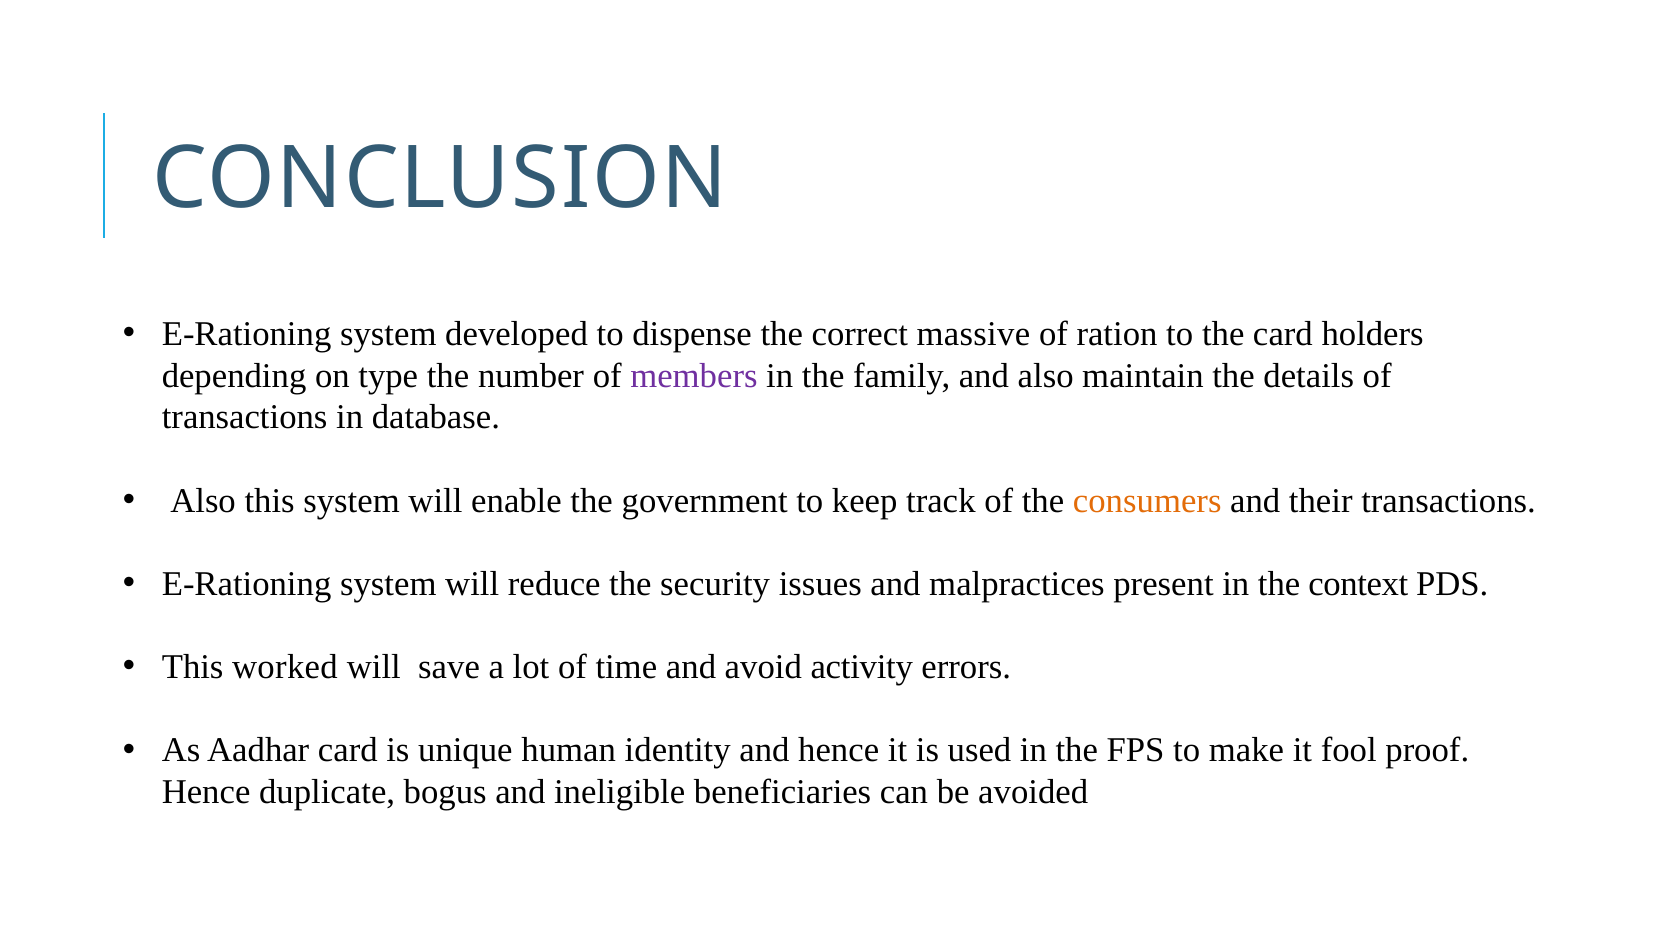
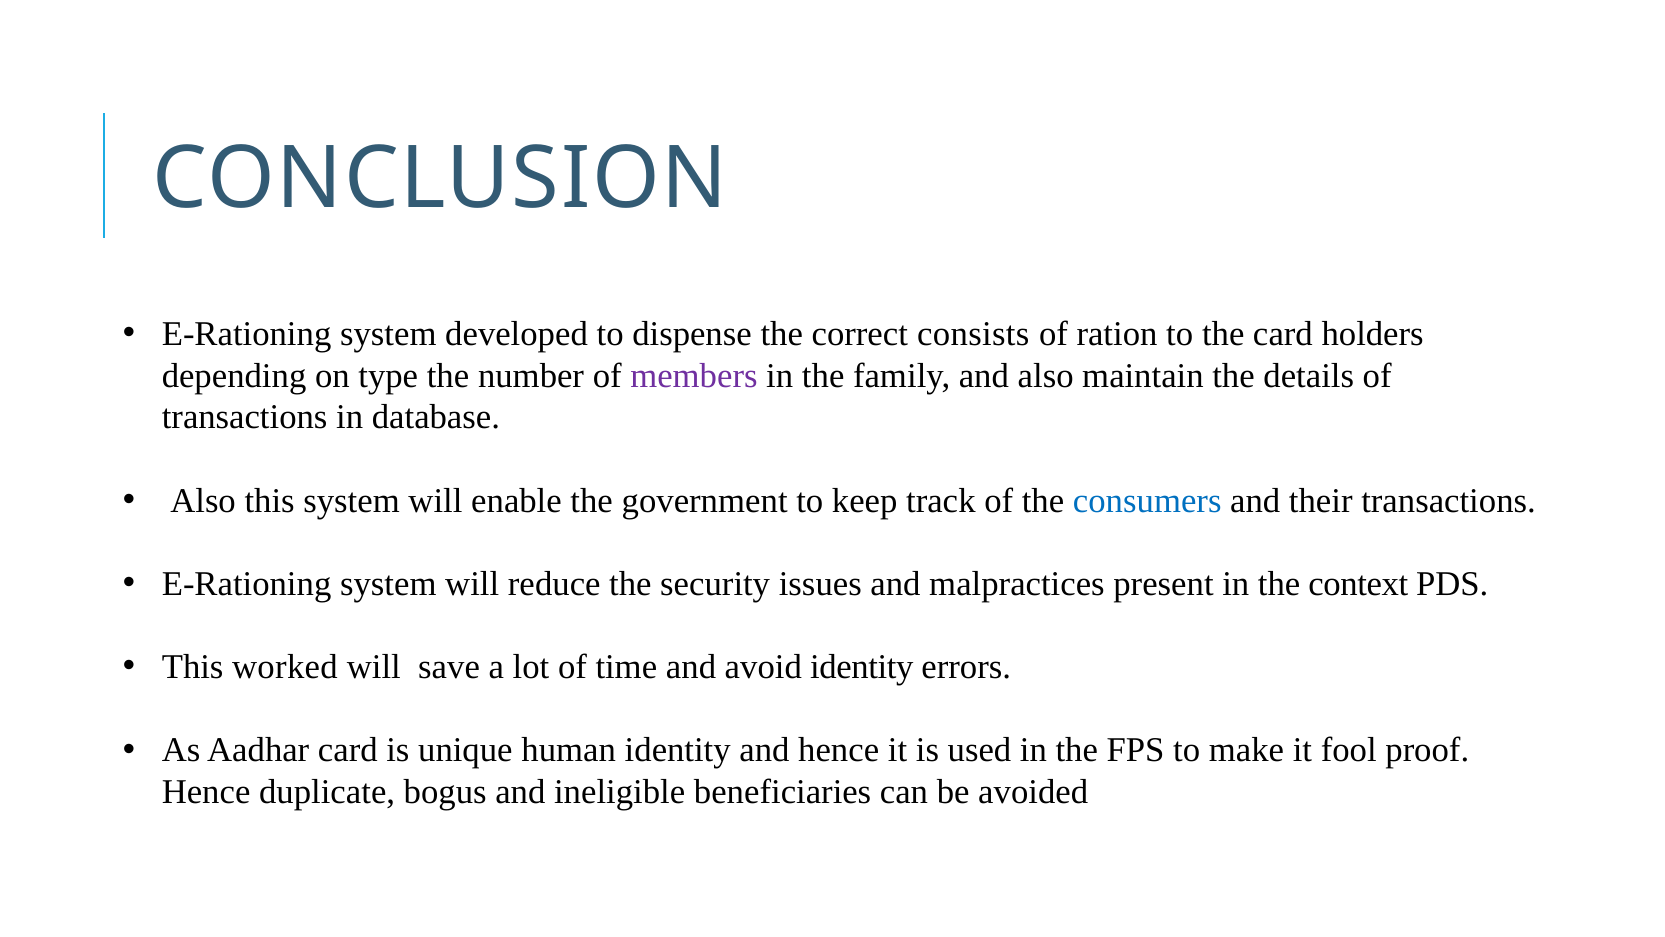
massive: massive -> consists
consumers colour: orange -> blue
avoid activity: activity -> identity
